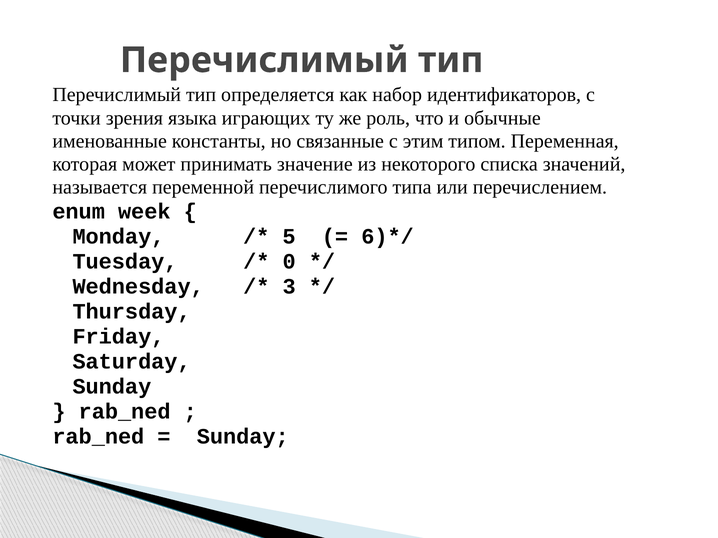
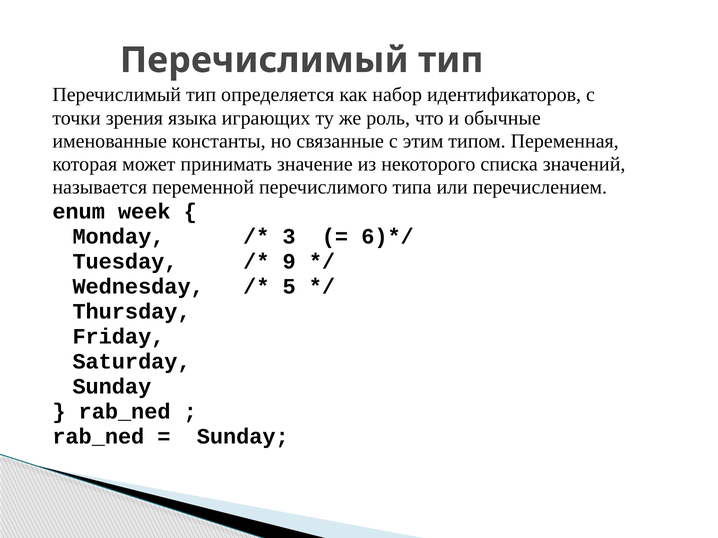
5: 5 -> 3
0: 0 -> 9
3: 3 -> 5
